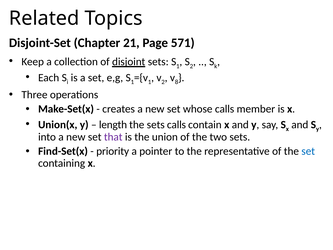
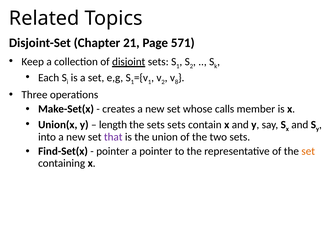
sets calls: calls -> sets
priority at (113, 151): priority -> pointer
set at (308, 151) colour: blue -> orange
